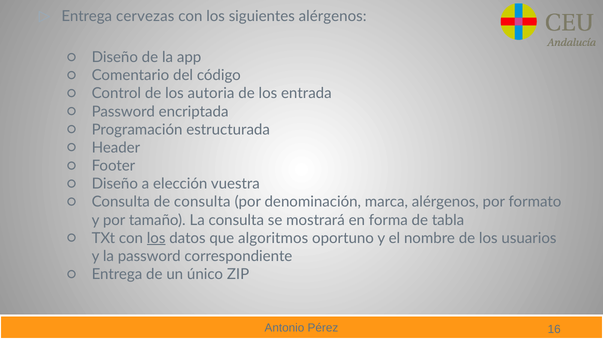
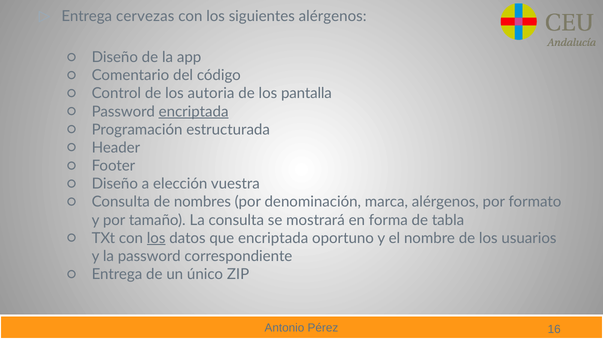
entrada: entrada -> pantalla
encriptada at (194, 112) underline: none -> present
de consulta: consulta -> nombres
que algoritmos: algoritmos -> encriptada
